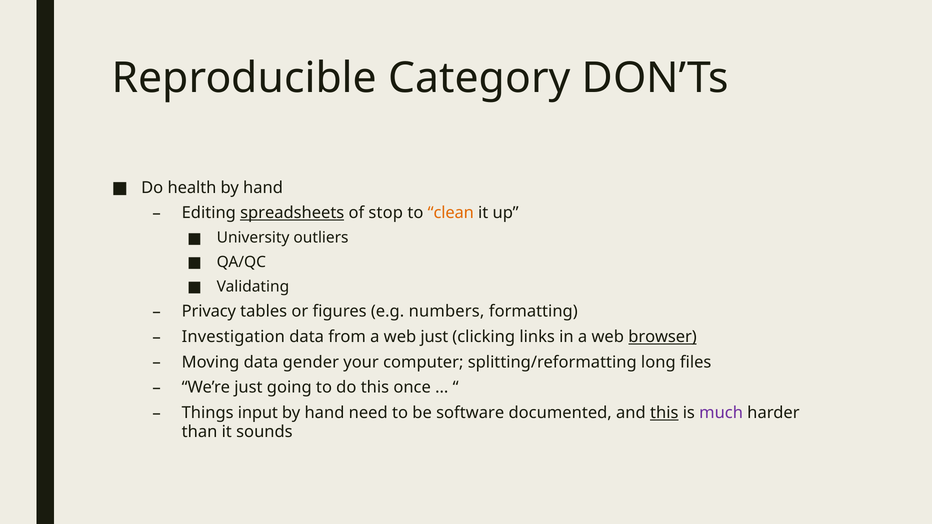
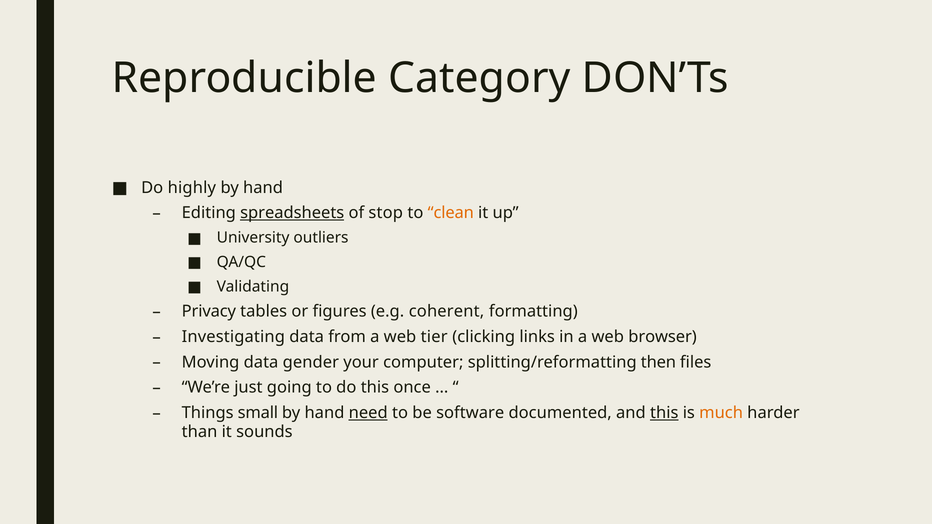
health: health -> highly
numbers: numbers -> coherent
Investigation: Investigation -> Investigating
web just: just -> tier
browser underline: present -> none
long: long -> then
input: input -> small
need underline: none -> present
much colour: purple -> orange
